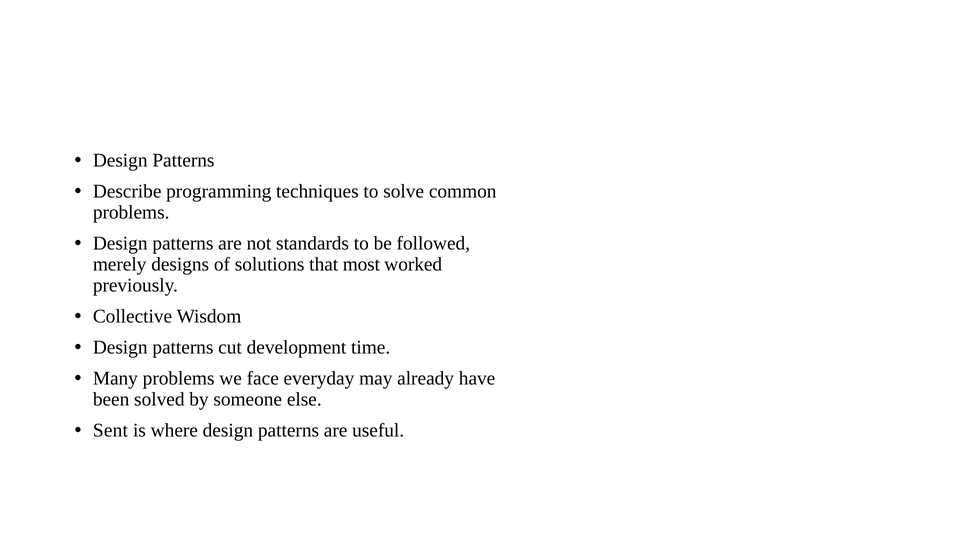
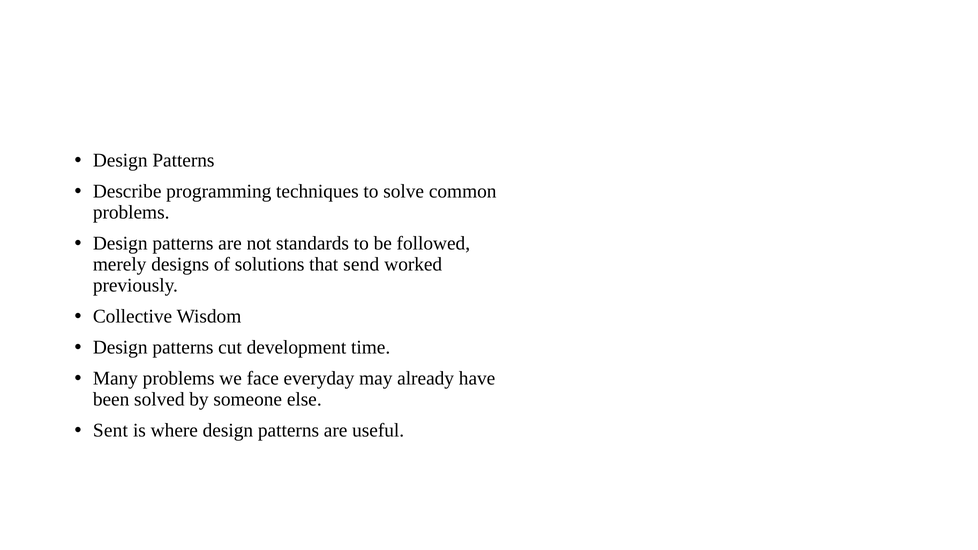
most: most -> send
